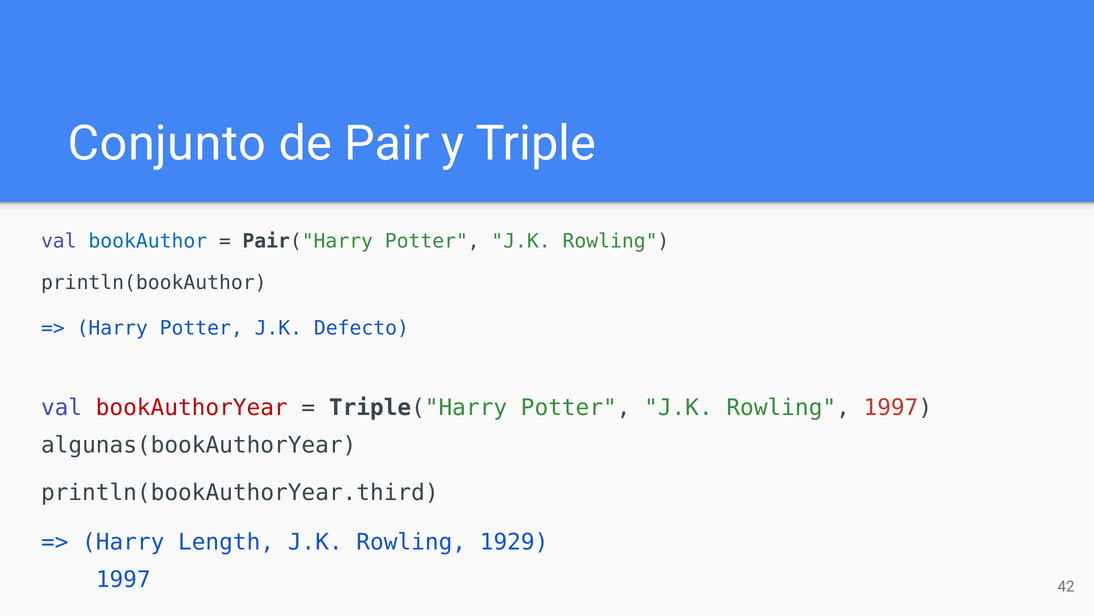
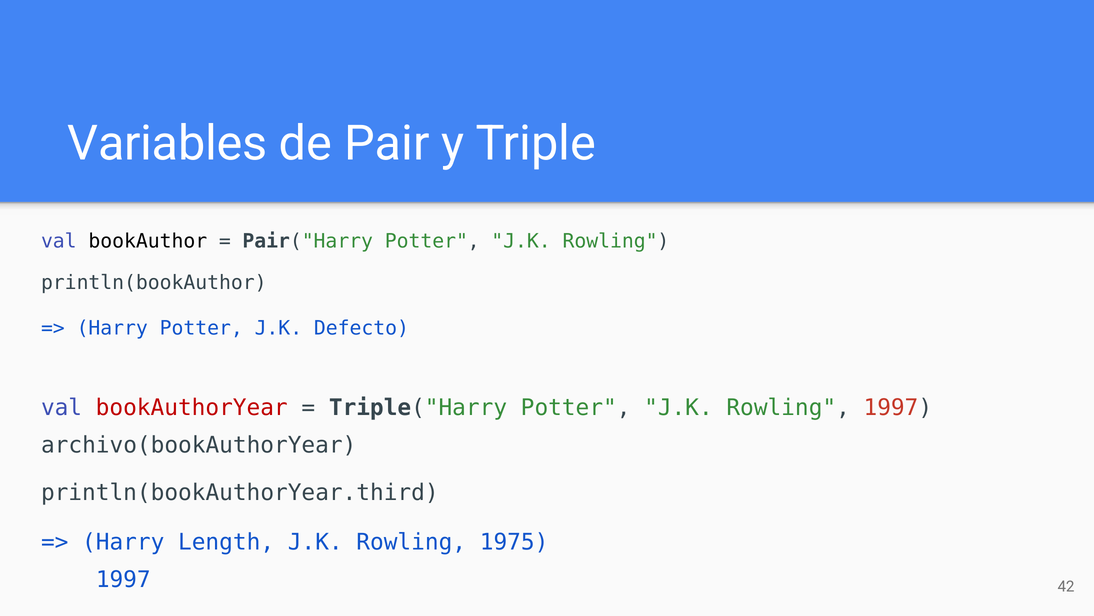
Conjunto: Conjunto -> Variables
bookAuthor colour: blue -> black
algunas(bookAuthorYear: algunas(bookAuthorYear -> archivo(bookAuthorYear
1929: 1929 -> 1975
